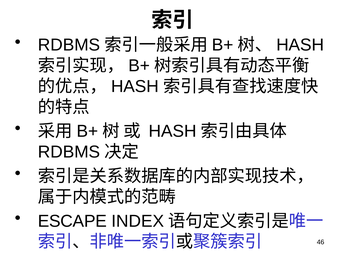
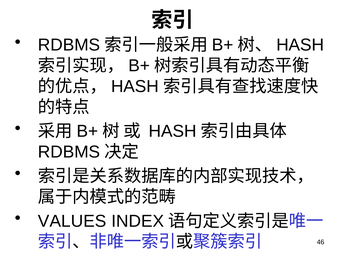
ESCAPE: ESCAPE -> VALUES
